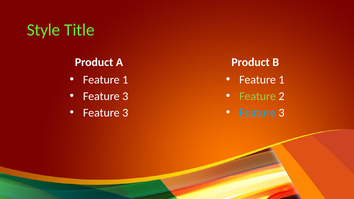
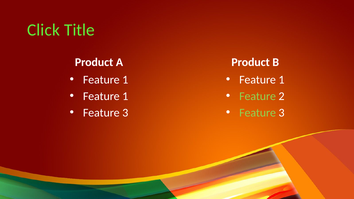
Style: Style -> Click
3 at (125, 96): 3 -> 1
Feature at (258, 113) colour: light blue -> light green
